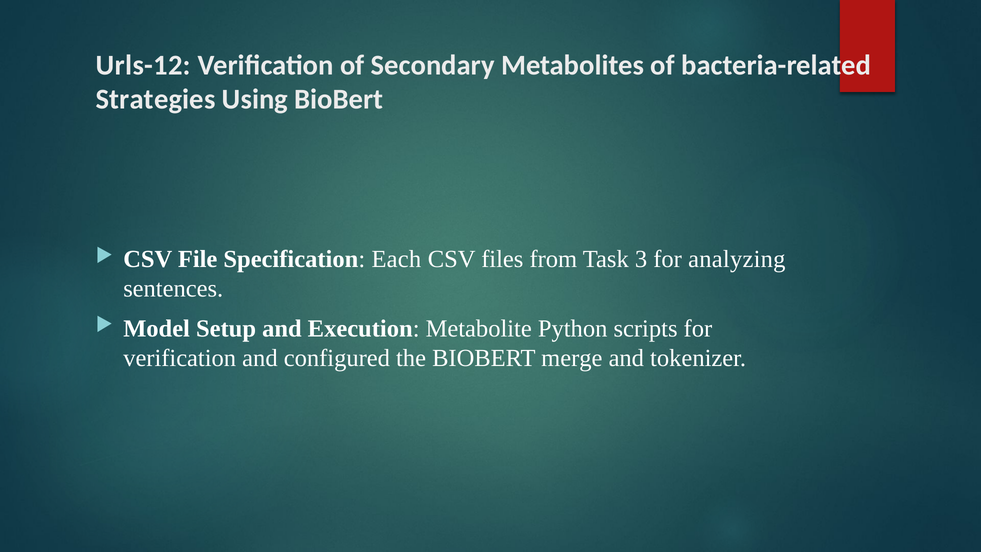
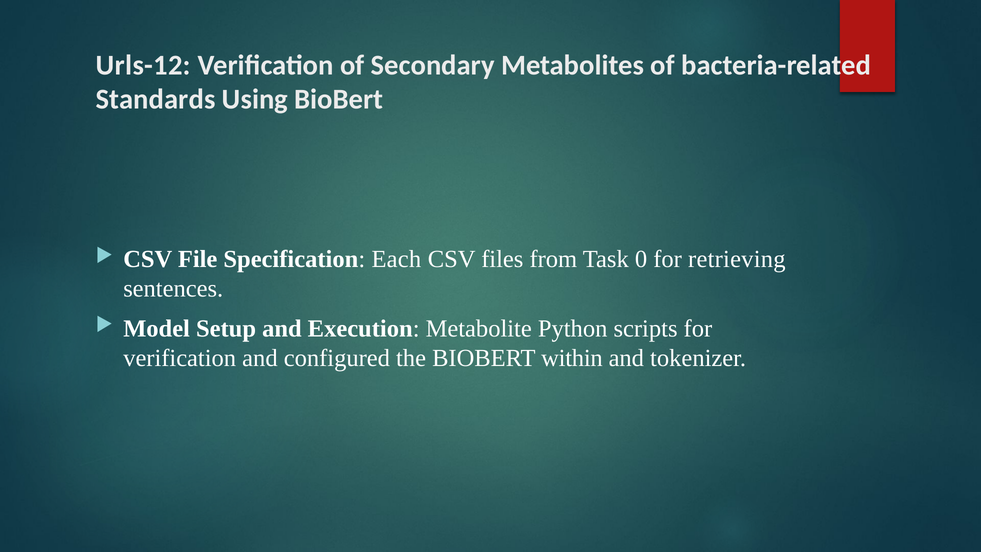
Strategies: Strategies -> Standards
3: 3 -> 0
analyzing: analyzing -> retrieving
merge: merge -> within
